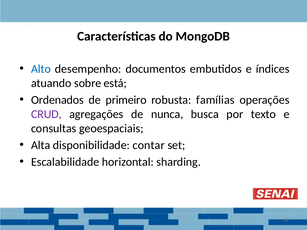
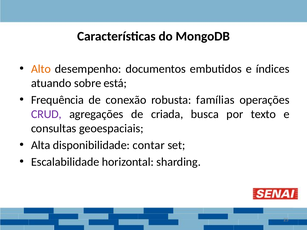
Alto colour: blue -> orange
Ordenados: Ordenados -> Frequência
primeiro: primeiro -> conexão
nunca: nunca -> criada
